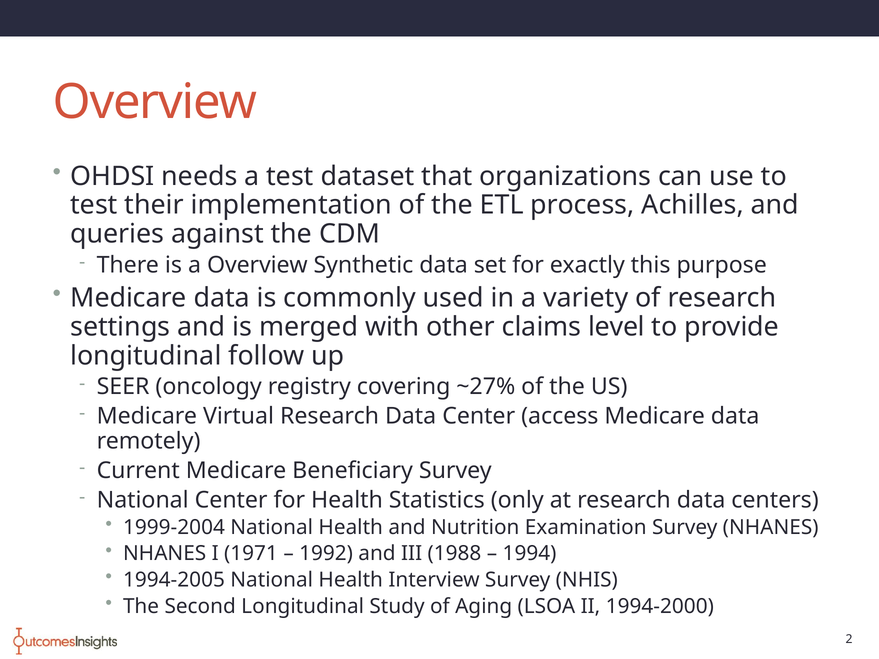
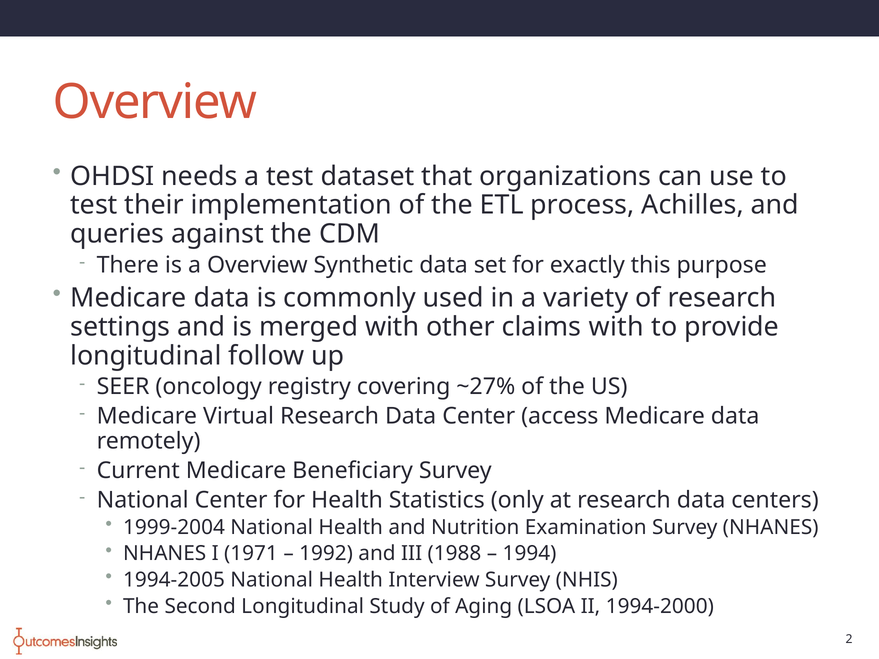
claims level: level -> with
